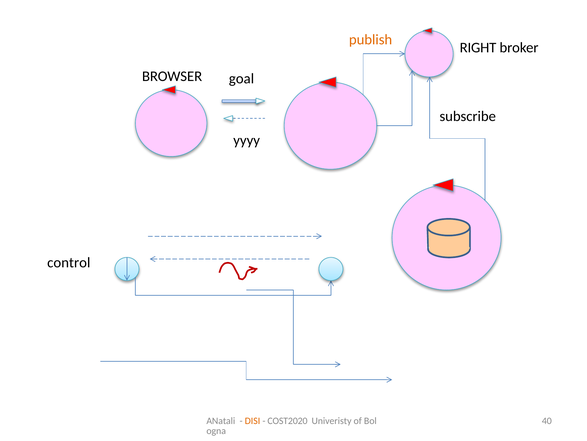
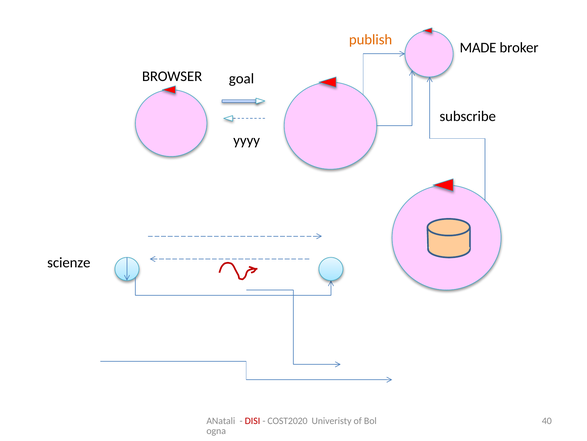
RIGHT: RIGHT -> MADE
control: control -> scienze
DISI colour: orange -> red
